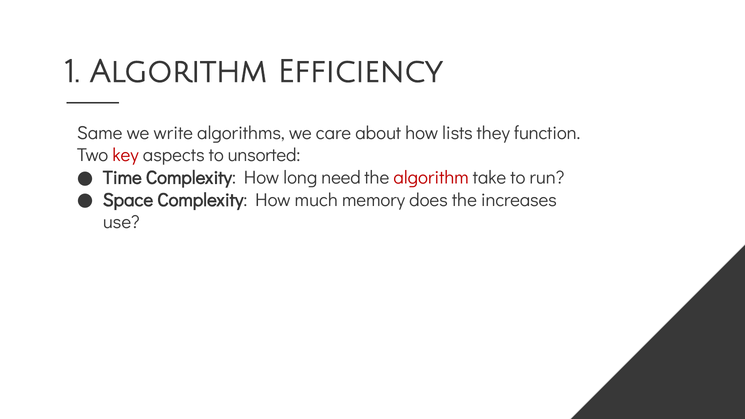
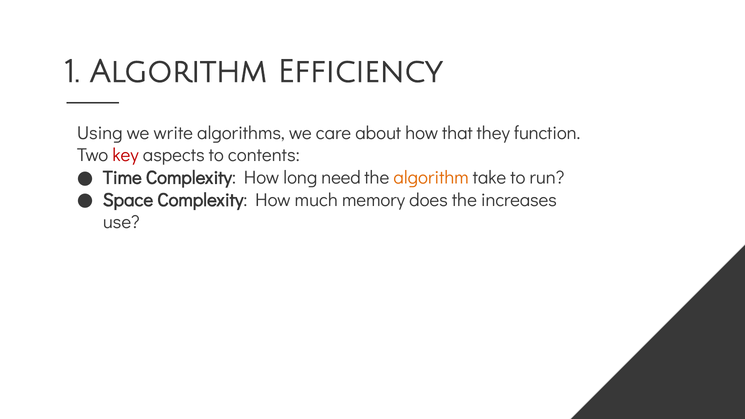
Same: Same -> Using
lists: lists -> that
unsorted: unsorted -> contents
algorithm at (431, 178) colour: red -> orange
